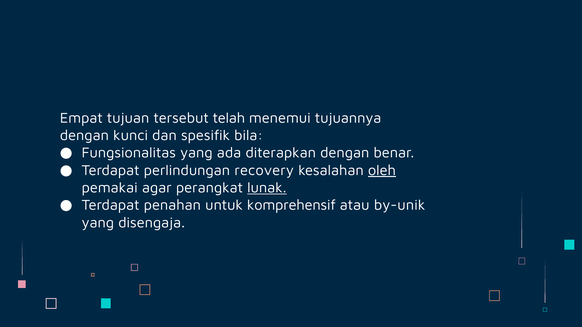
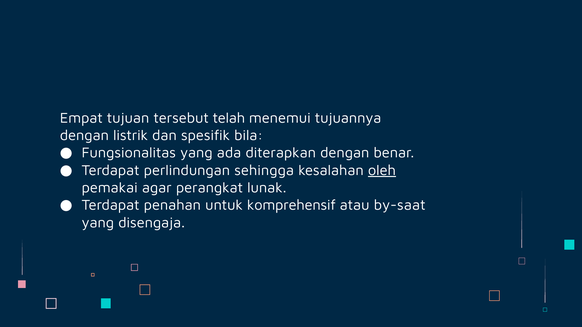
kunci: kunci -> listrik
recovery: recovery -> sehingga
lunak underline: present -> none
by-unik: by-unik -> by-saat
